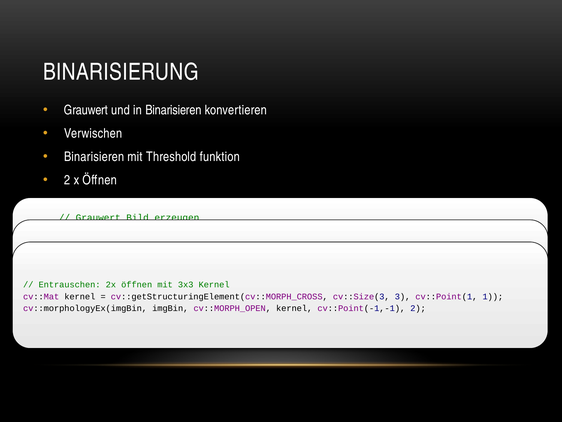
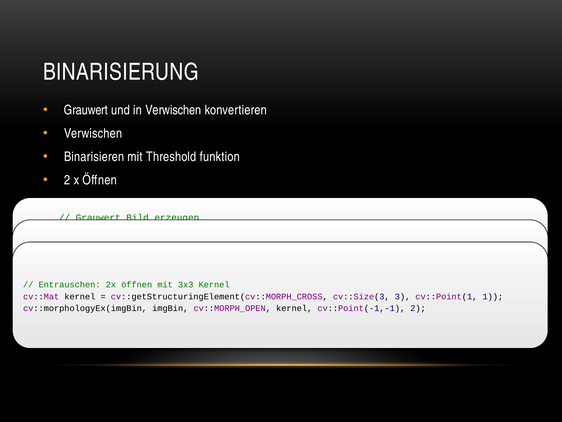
in Binarisieren: Binarisieren -> Verwischen
